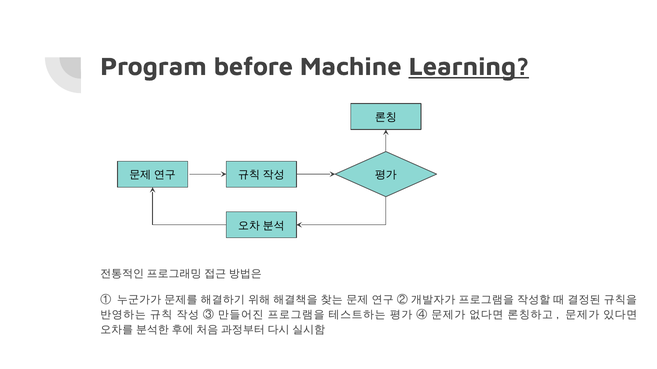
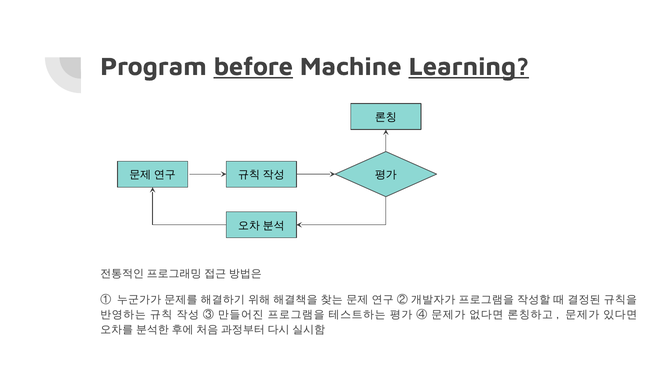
before underline: none -> present
